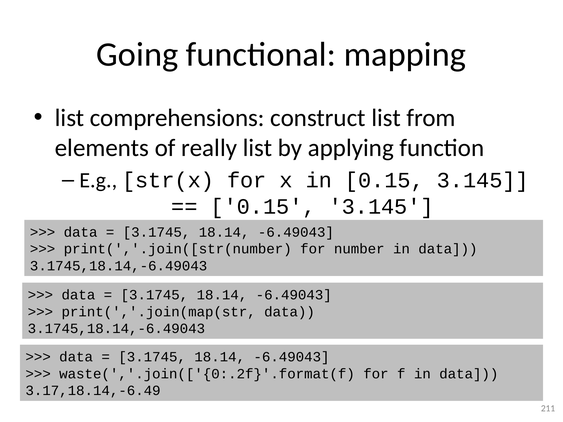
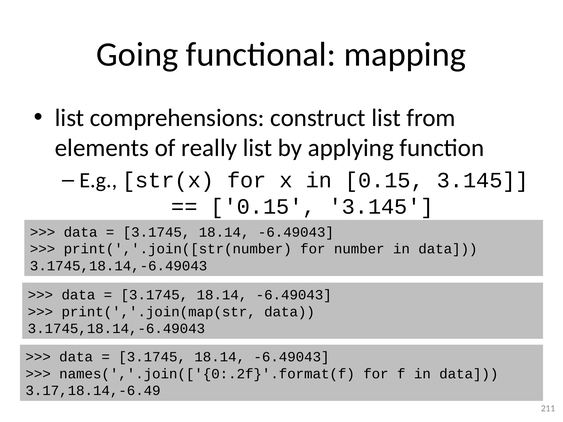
waste(','.join(['{0:.2f}'.format(f: waste(','.join(['{0:.2f}'.format(f -> names(','.join(['{0:.2f}'.format(f
